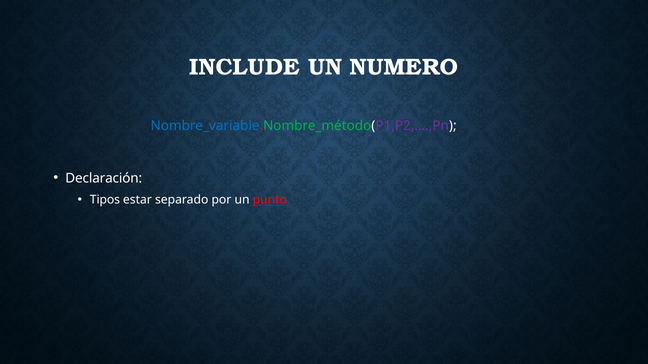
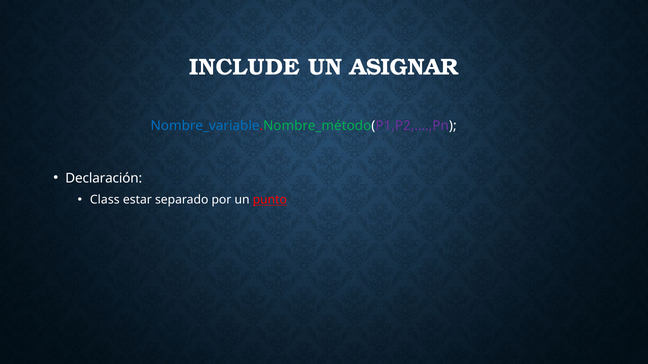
NUMERO: NUMERO -> ASIGNAR
Tipos: Tipos -> Class
